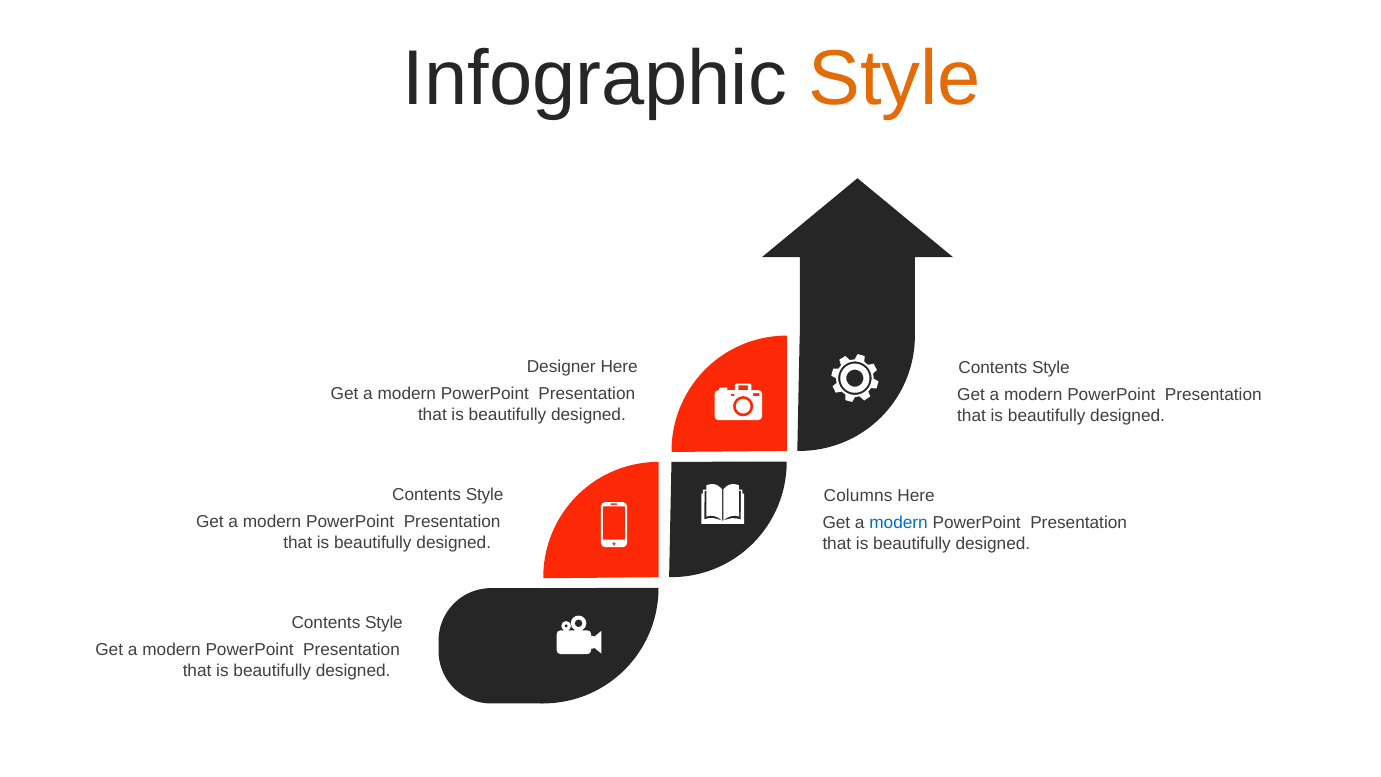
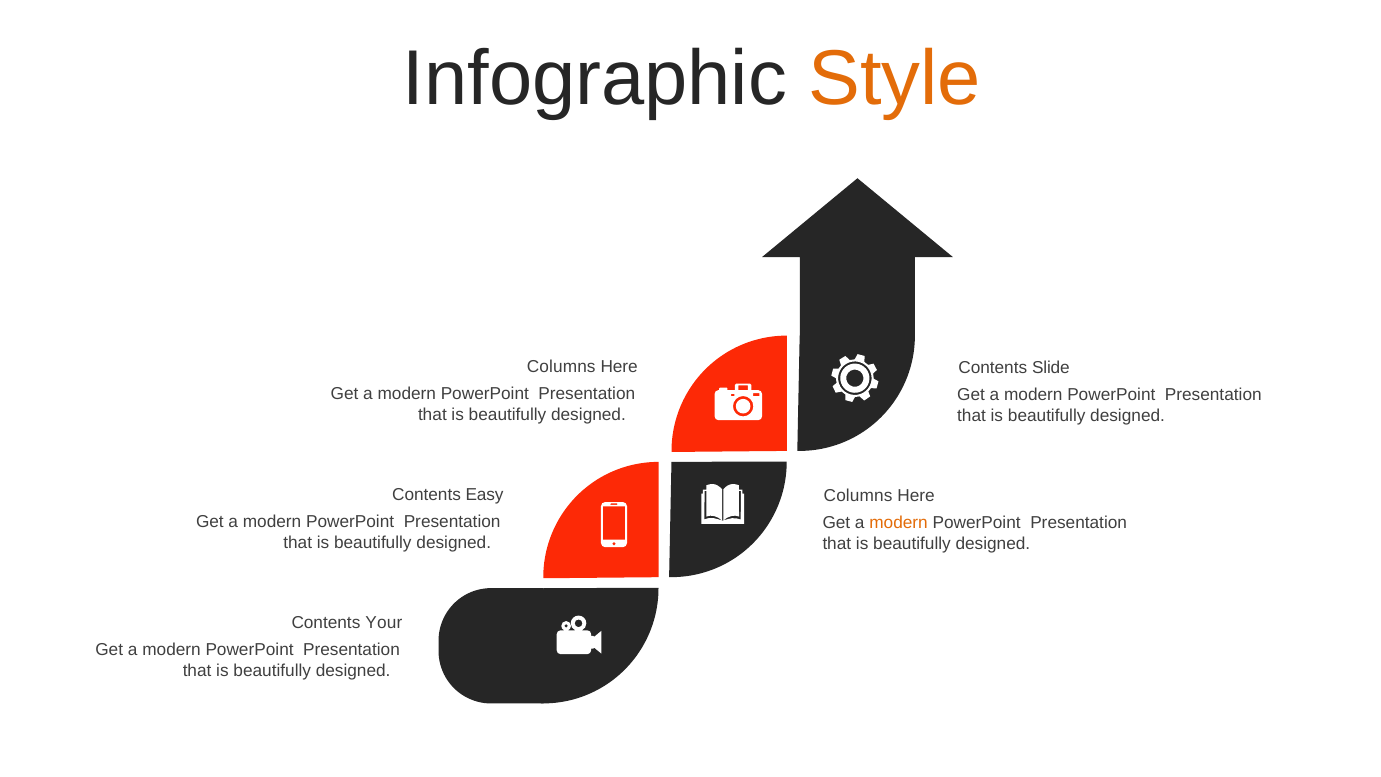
Designer at (561, 366): Designer -> Columns
Style at (1051, 368): Style -> Slide
Style at (485, 494): Style -> Easy
modern at (899, 523) colour: blue -> orange
Style at (384, 622): Style -> Your
